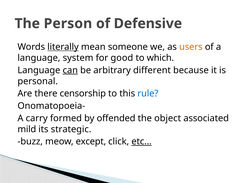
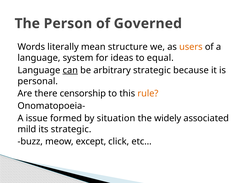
Defensive: Defensive -> Governed
literally underline: present -> none
someone: someone -> structure
good: good -> ideas
which: which -> equal
arbitrary different: different -> strategic
rule colour: blue -> orange
carry: carry -> issue
offended: offended -> situation
object: object -> widely
etc… underline: present -> none
